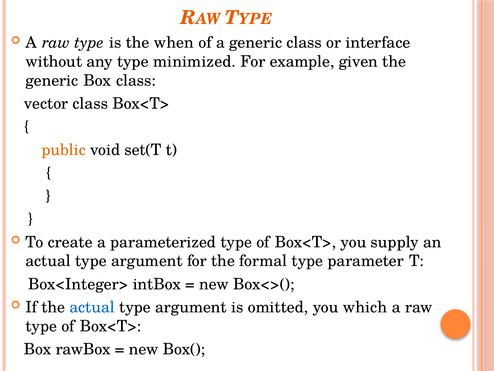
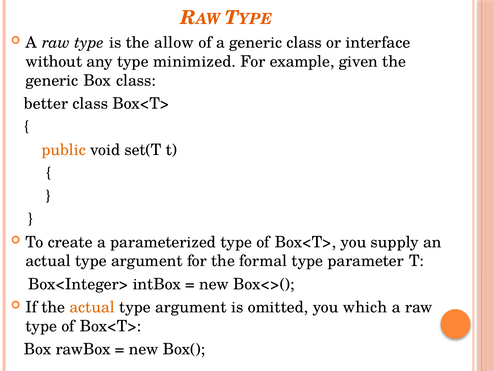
when: when -> allow
vector: vector -> better
actual at (92, 307) colour: blue -> orange
